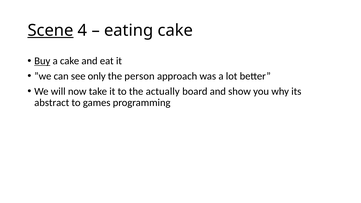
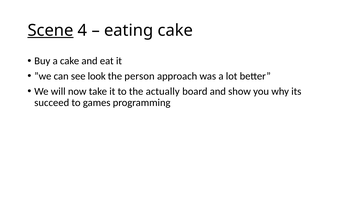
Buy underline: present -> none
only: only -> look
abstract: abstract -> succeed
